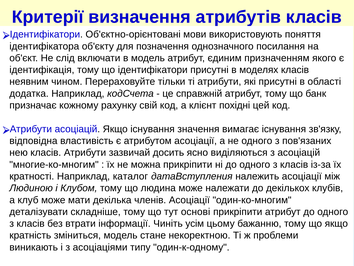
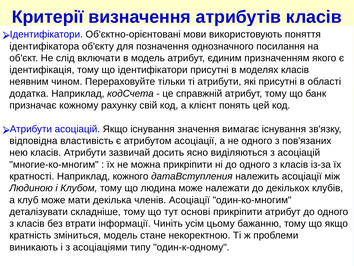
похідні: похідні -> понять
каталог: каталог -> кожного
